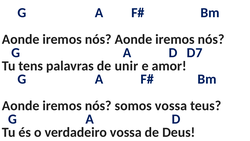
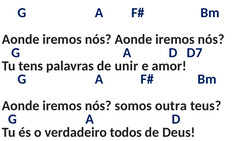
somos vossa: vossa -> outra
verdadeiro vossa: vossa -> todos
